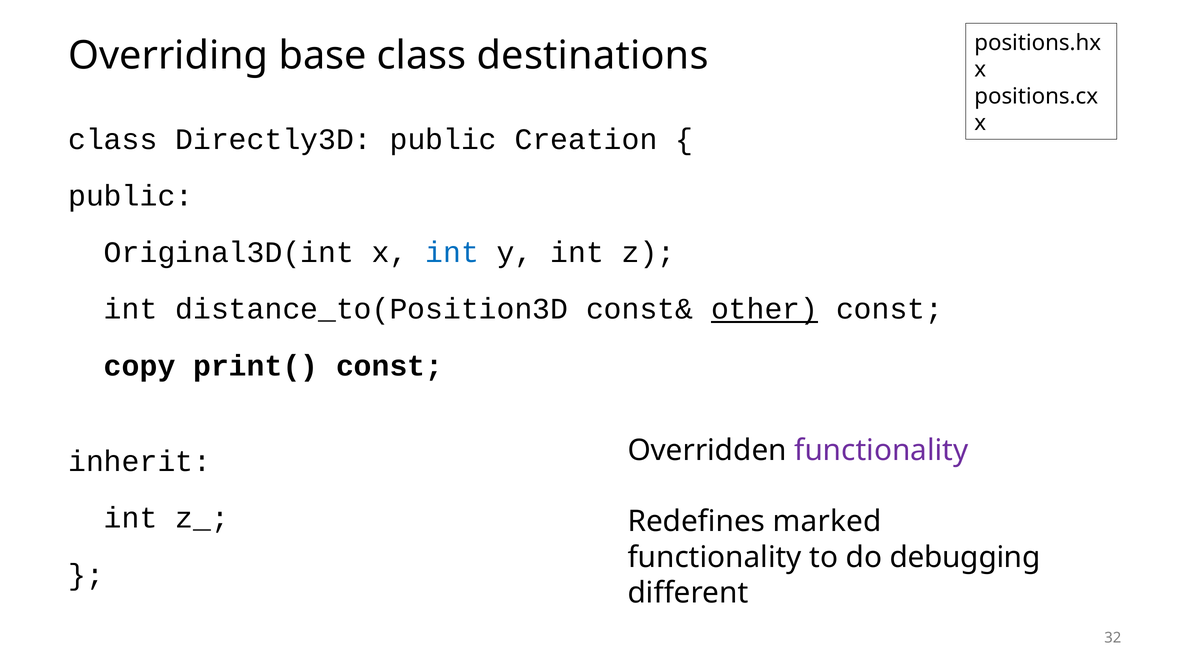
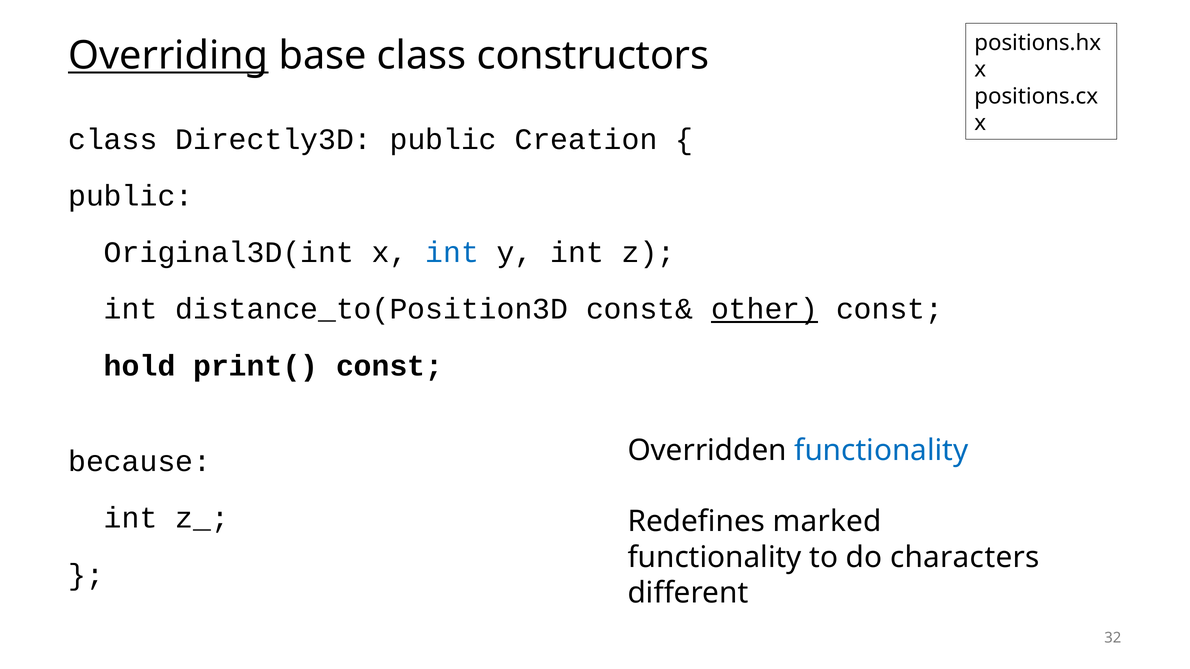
Overriding underline: none -> present
destinations: destinations -> constructors
copy: copy -> hold
functionality at (881, 450) colour: purple -> blue
inherit: inherit -> because
debugging: debugging -> characters
